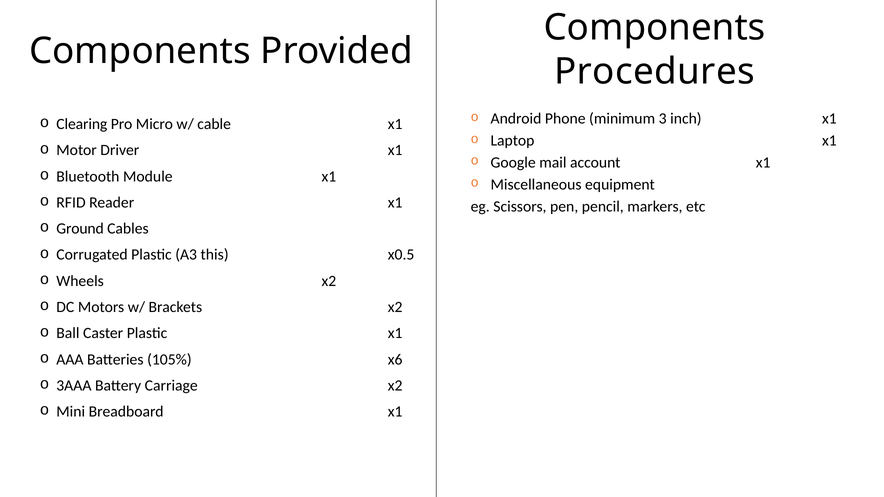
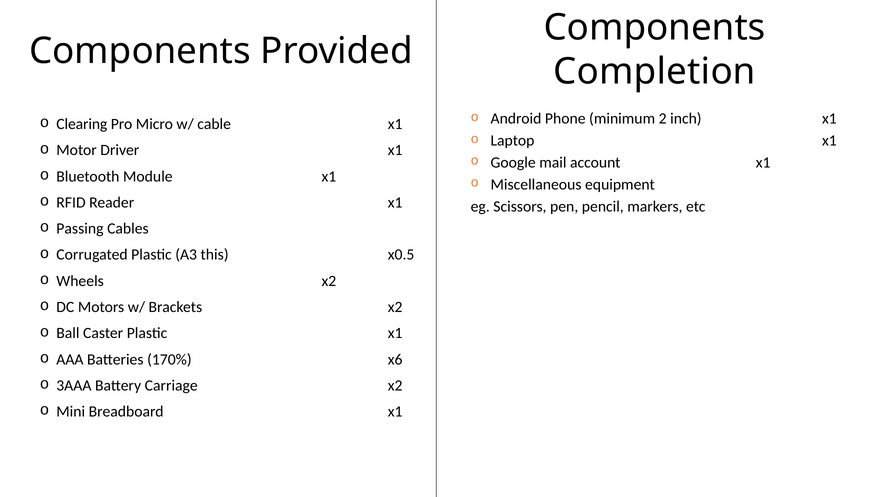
Procedures: Procedures -> Completion
3: 3 -> 2
Ground: Ground -> Passing
105%: 105% -> 170%
